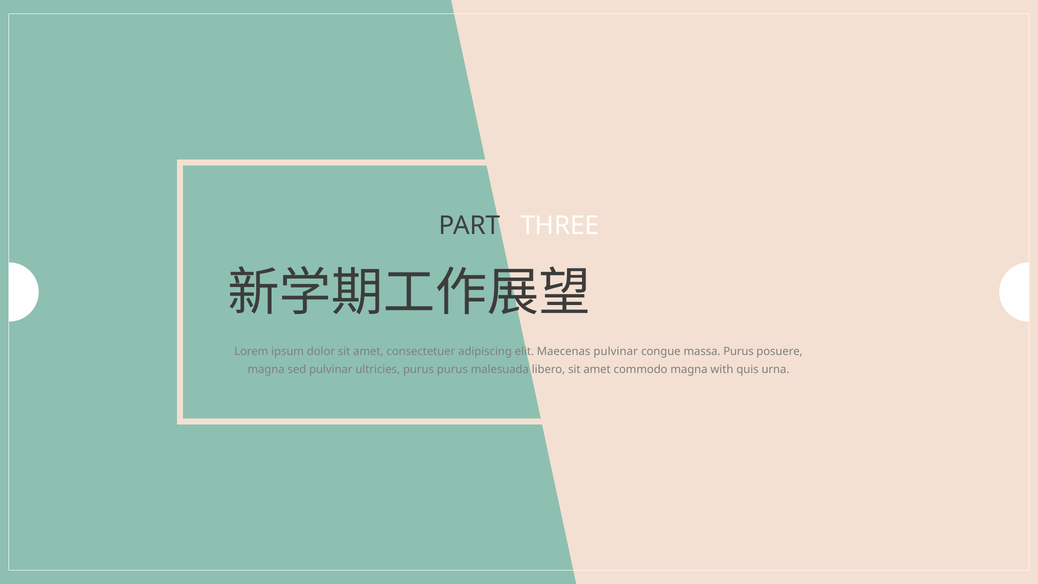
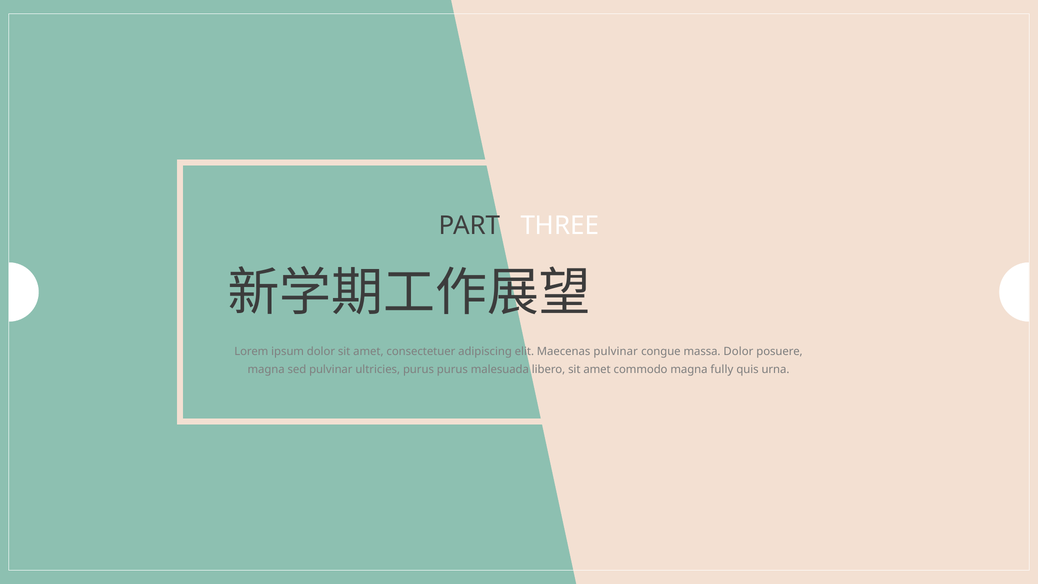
massa Purus: Purus -> Dolor
with: with -> fully
